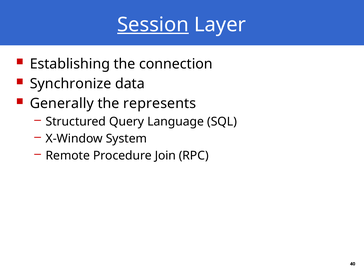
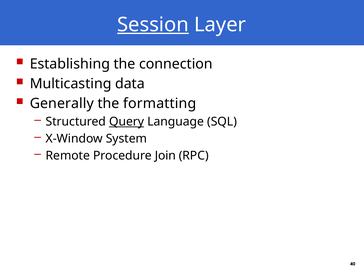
Synchronize: Synchronize -> Multicasting
represents: represents -> formatting
Query underline: none -> present
